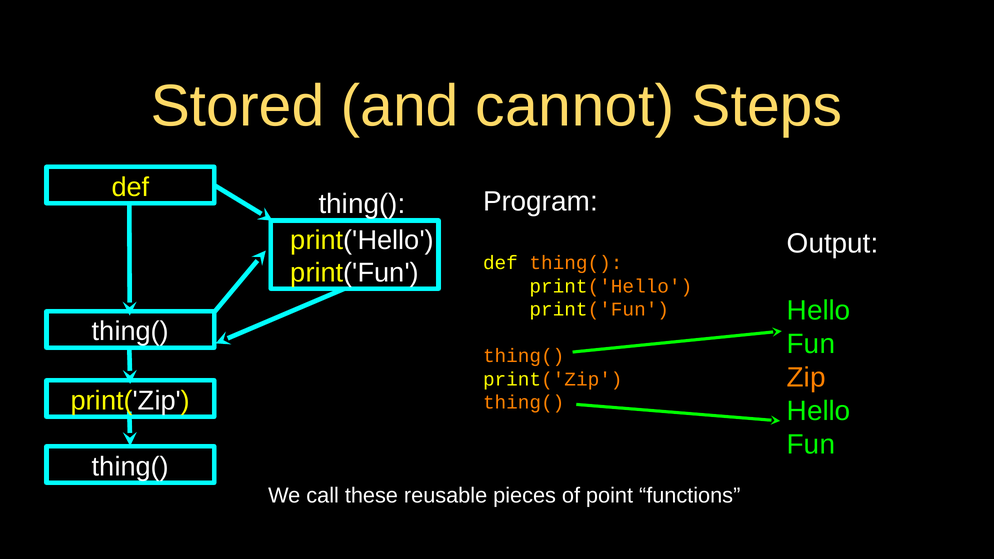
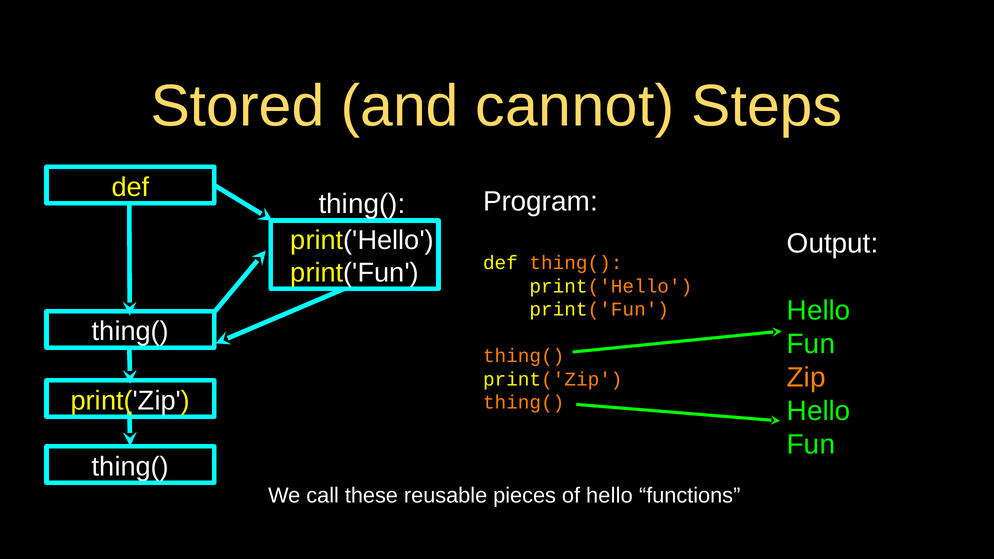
of point: point -> hello
